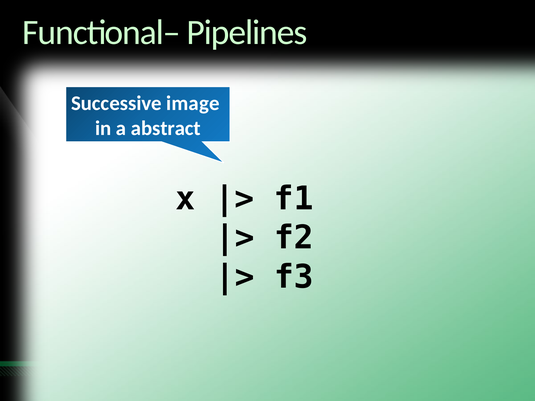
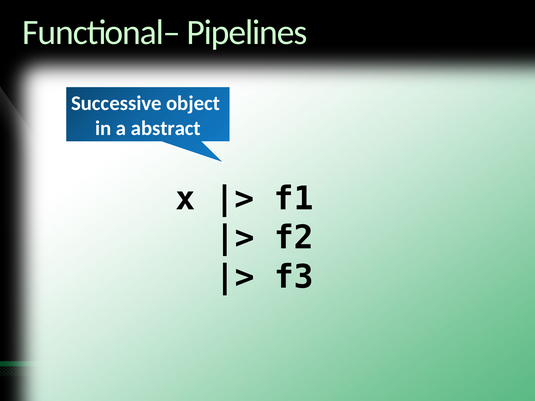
image: image -> object
